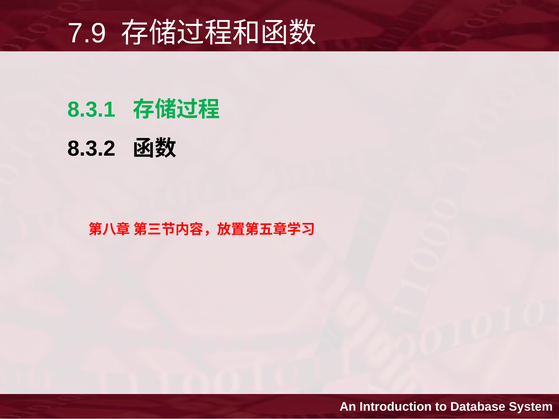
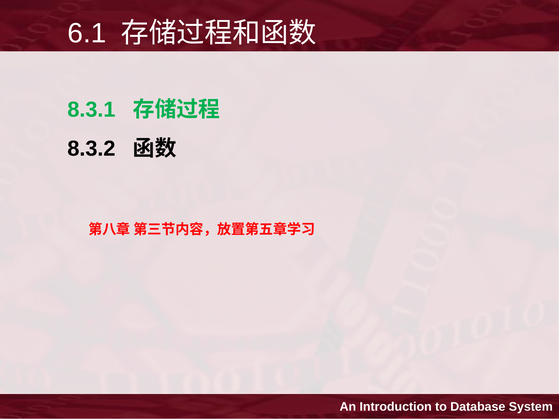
7.9: 7.9 -> 6.1
